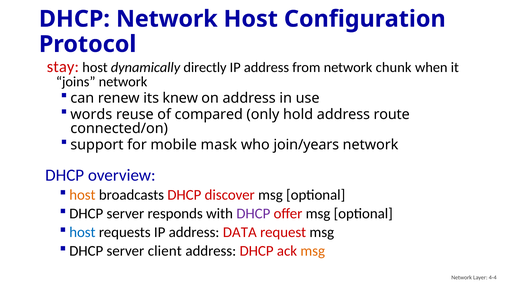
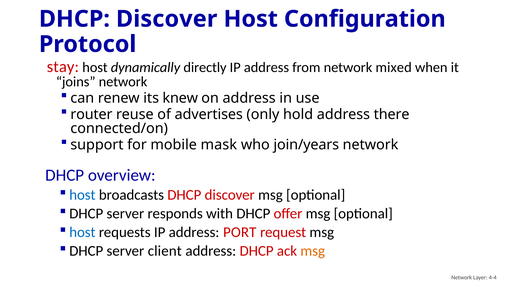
Network at (167, 19): Network -> Discover
chunk: chunk -> mixed
words: words -> router
compared: compared -> advertises
route: route -> there
host at (82, 195) colour: orange -> blue
DHCP at (253, 214) colour: purple -> black
DATA: DATA -> PORT
